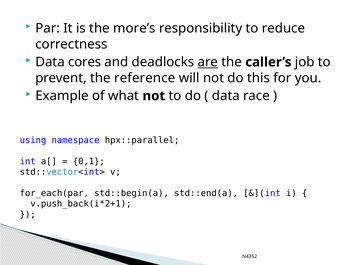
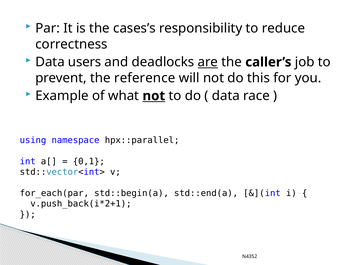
more’s: more’s -> cases’s
cores: cores -> users
not at (154, 96) underline: none -> present
